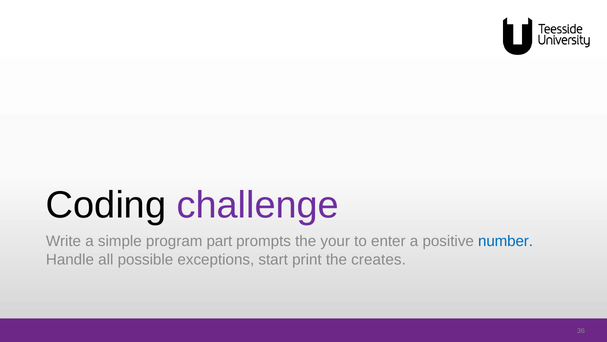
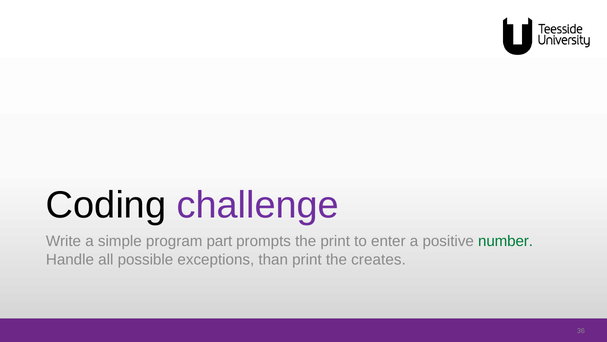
the your: your -> print
number colour: blue -> green
start: start -> than
